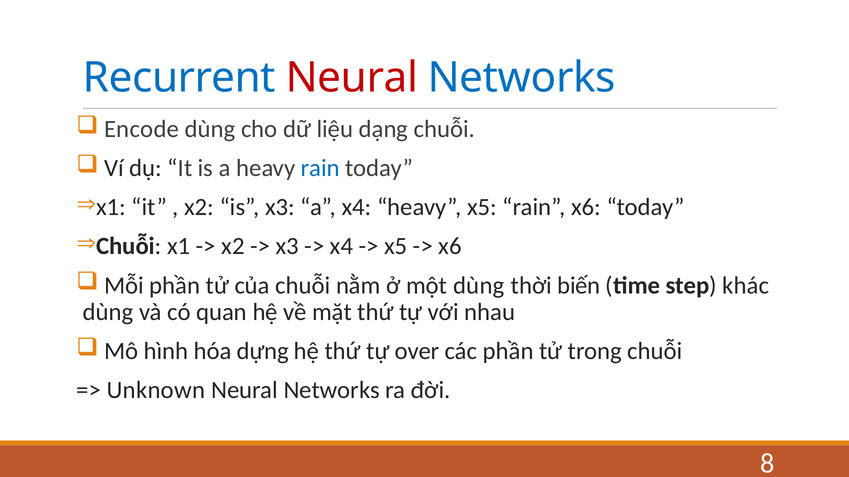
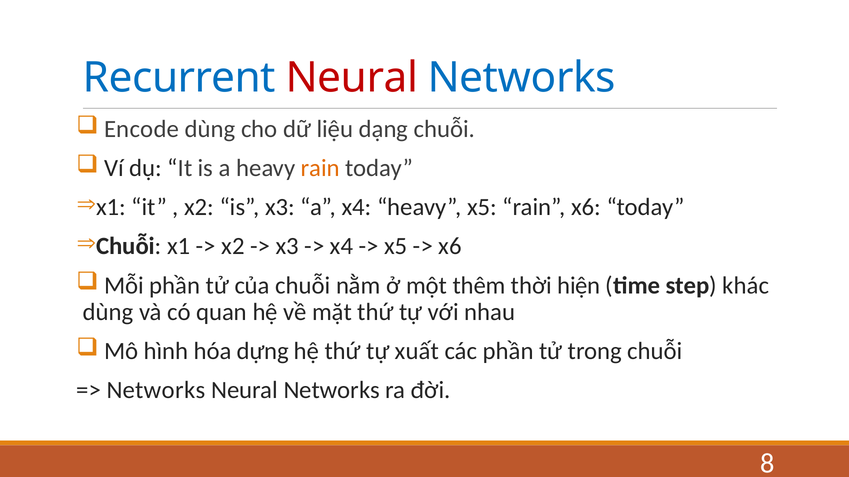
rain at (320, 168) colour: blue -> orange
một dùng: dùng -> thêm
biến: biến -> hiện
over: over -> xuất
Unknown at (156, 391): Unknown -> Networks
